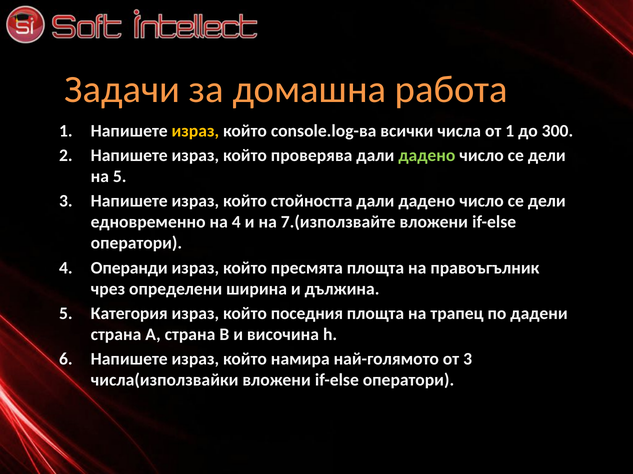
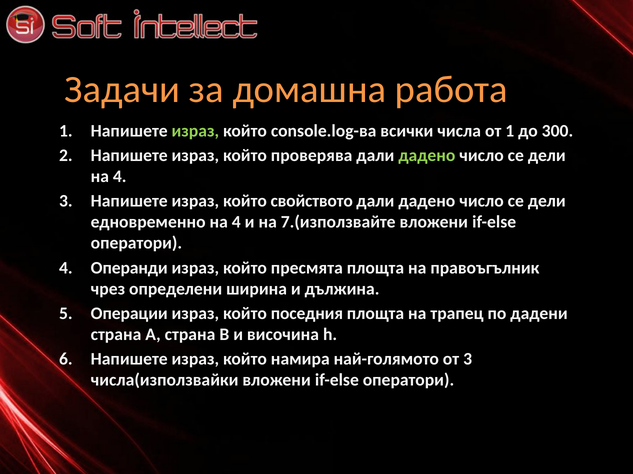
израз at (195, 131) colour: yellow -> light green
5 at (120, 177): 5 -> 4
стойността: стойността -> свойството
Категория: Категория -> Операции
